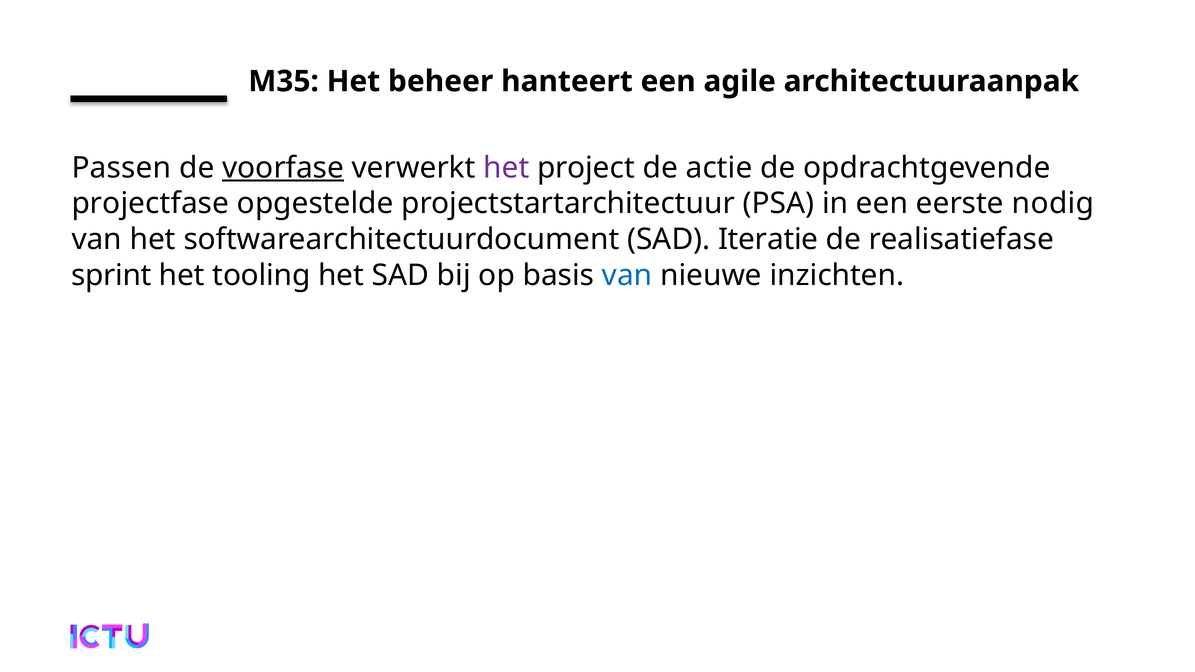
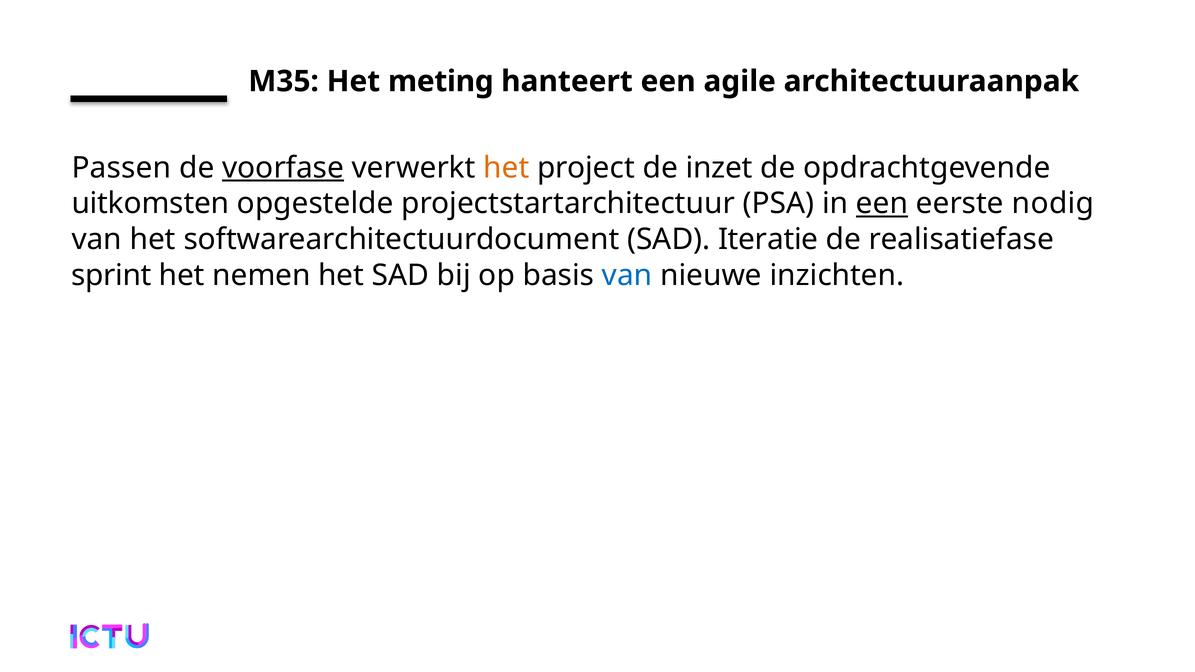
beheer: beheer -> meting
het at (506, 168) colour: purple -> orange
actie: actie -> inzet
projectfase: projectfase -> uitkomsten
een at (882, 204) underline: none -> present
tooling: tooling -> nemen
